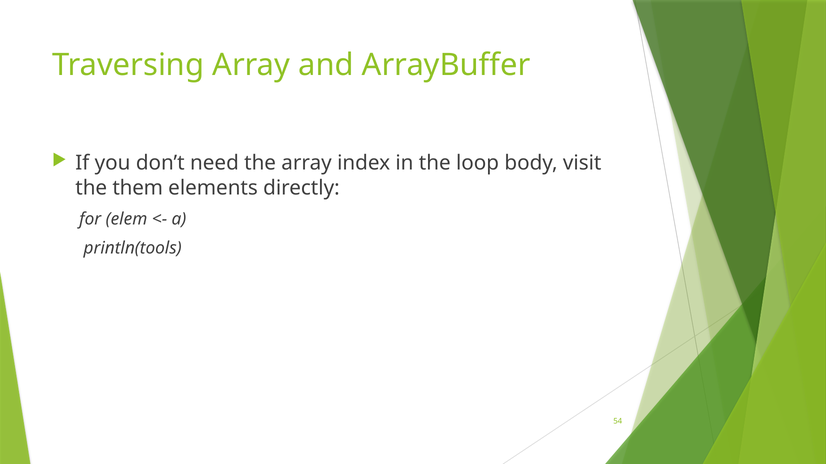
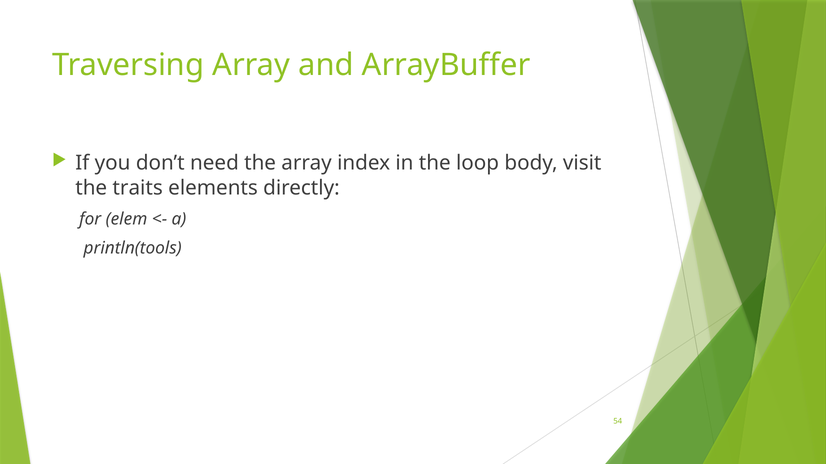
them: them -> traits
